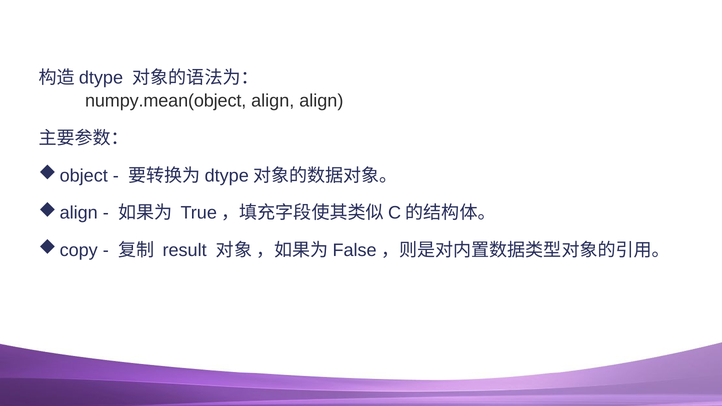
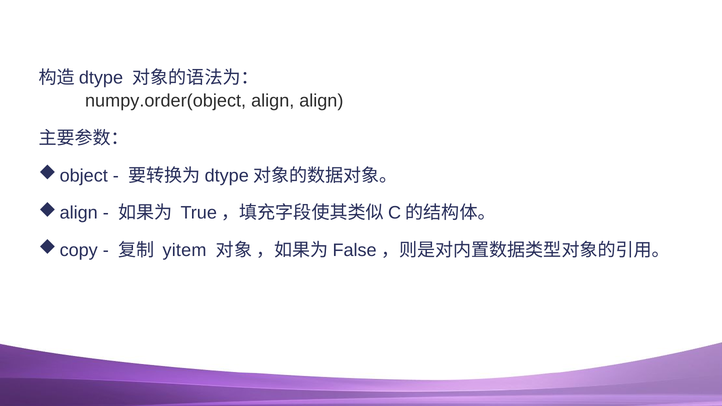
numpy.mean(object: numpy.mean(object -> numpy.order(object
result: result -> yitem
